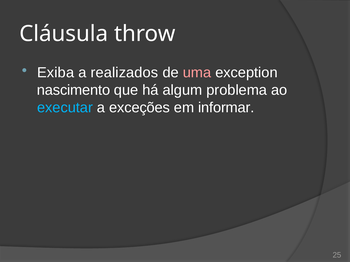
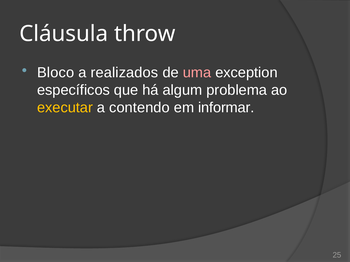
Exiba: Exiba -> Bloco
nascimento: nascimento -> específicos
executar colour: light blue -> yellow
exceções: exceções -> contendo
